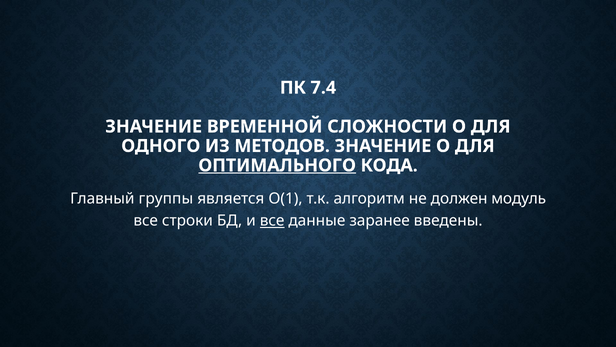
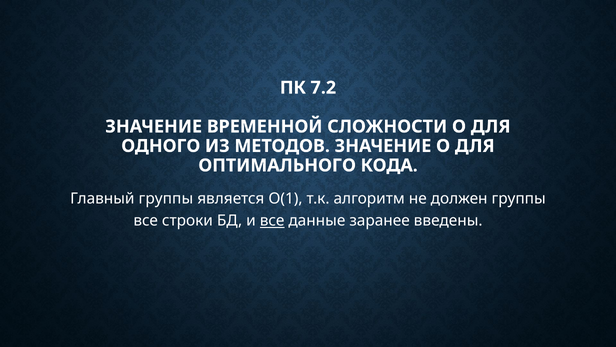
7.4: 7.4 -> 7.2
ОПТИМАЛЬНОГО underline: present -> none
должен модуль: модуль -> группы
